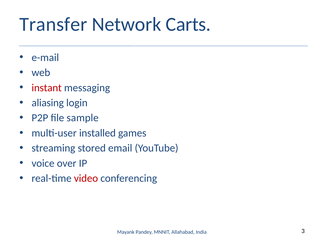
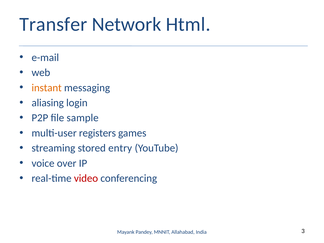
Carts: Carts -> Html
instant colour: red -> orange
installed: installed -> registers
email: email -> entry
